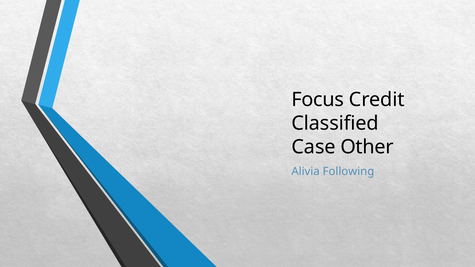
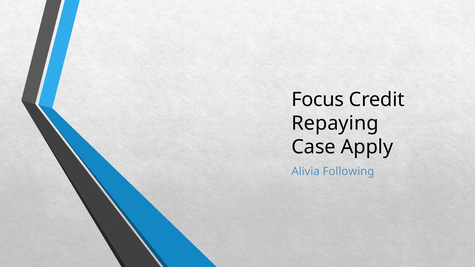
Classified: Classified -> Repaying
Other: Other -> Apply
